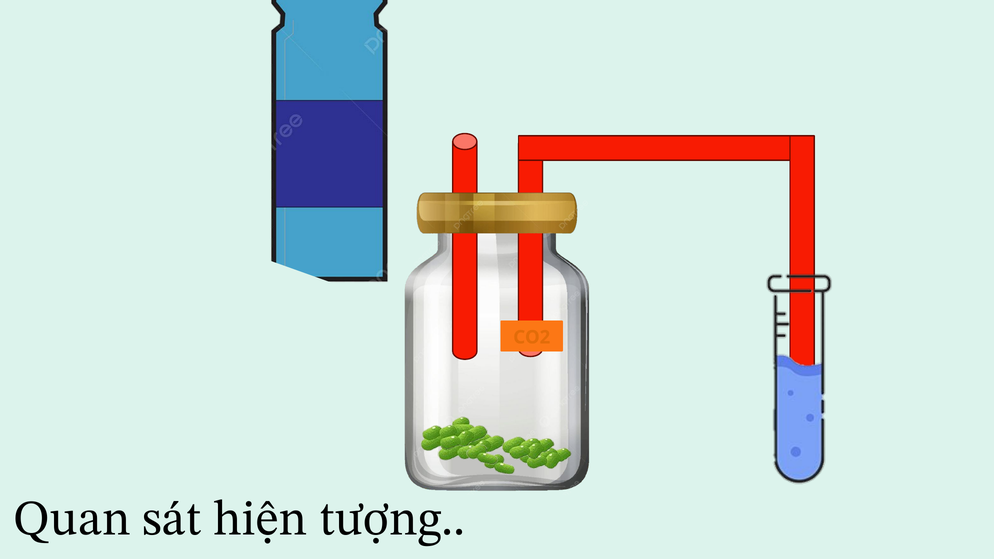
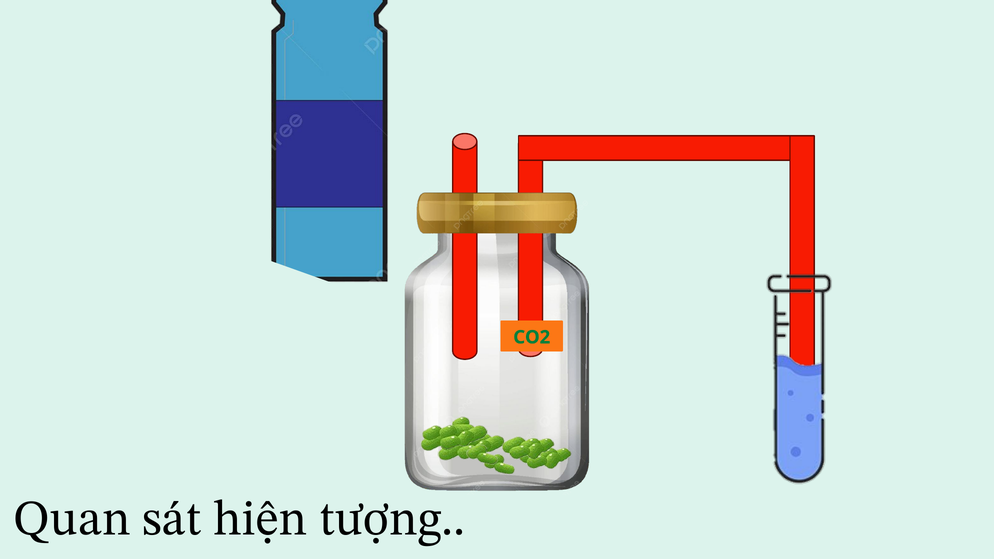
CO2 colour: orange -> green
